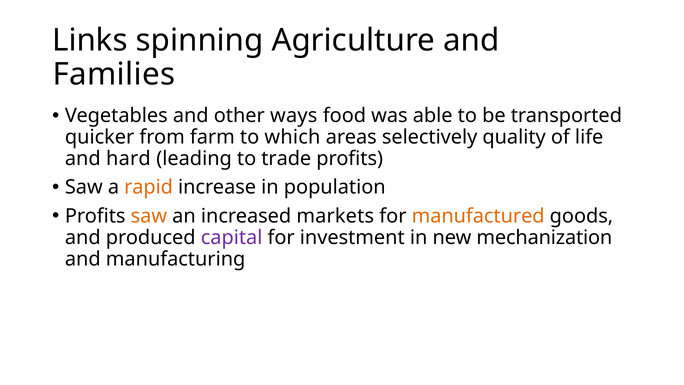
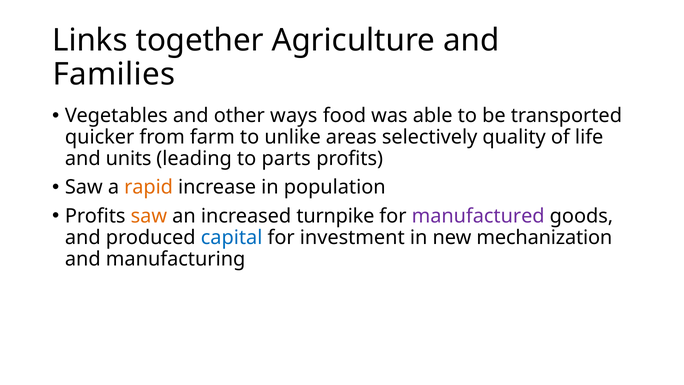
spinning: spinning -> together
which: which -> unlike
hard: hard -> units
trade: trade -> parts
markets: markets -> turnpike
manufactured colour: orange -> purple
capital colour: purple -> blue
